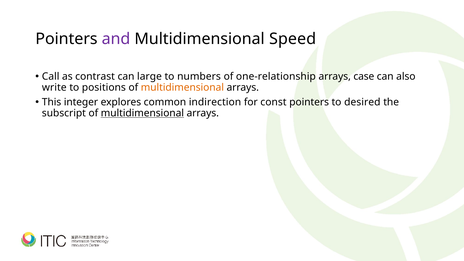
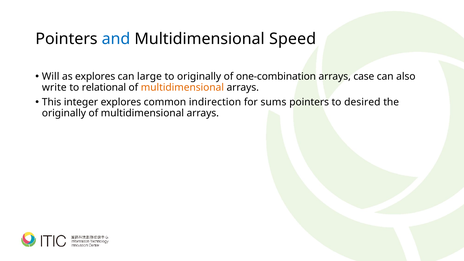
and colour: purple -> blue
Call: Call -> Will
as contrast: contrast -> explores
to numbers: numbers -> originally
one-relationship: one-relationship -> one-combination
positions: positions -> relational
const: const -> sums
subscript at (64, 113): subscript -> originally
multidimensional at (142, 113) underline: present -> none
